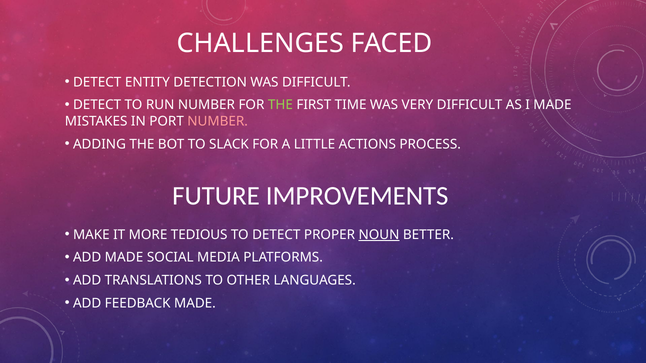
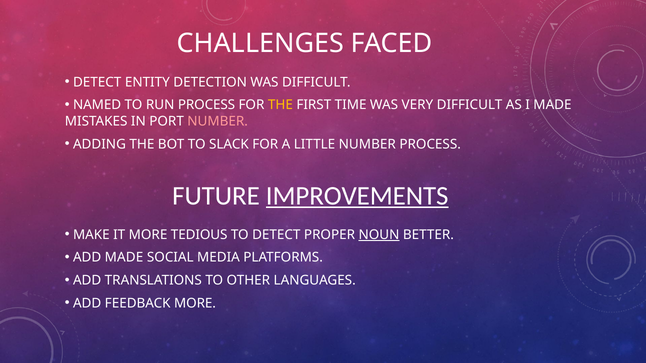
DETECT at (97, 105): DETECT -> NAMED
RUN NUMBER: NUMBER -> PROCESS
THE at (280, 105) colour: light green -> yellow
LITTLE ACTIONS: ACTIONS -> NUMBER
IMPROVEMENTS underline: none -> present
FEEDBACK MADE: MADE -> MORE
